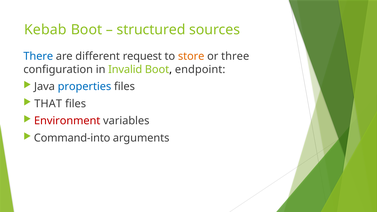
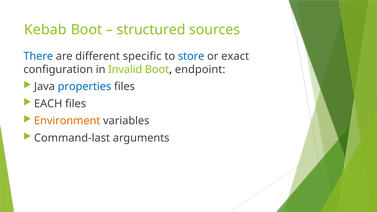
request: request -> specific
store colour: orange -> blue
three: three -> exact
THAT: THAT -> EACH
Environment colour: red -> orange
Command-into: Command-into -> Command-last
